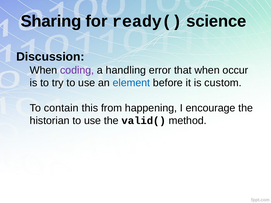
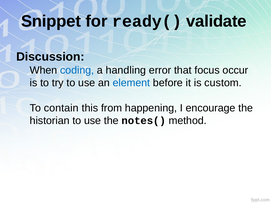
Sharing: Sharing -> Snippet
science: science -> validate
coding colour: purple -> blue
that when: when -> focus
valid(: valid( -> notes(
